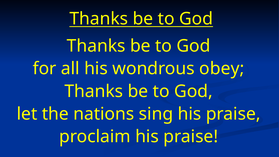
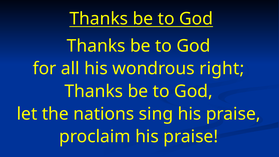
obey: obey -> right
